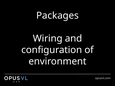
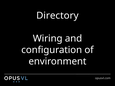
Packages: Packages -> Directory
